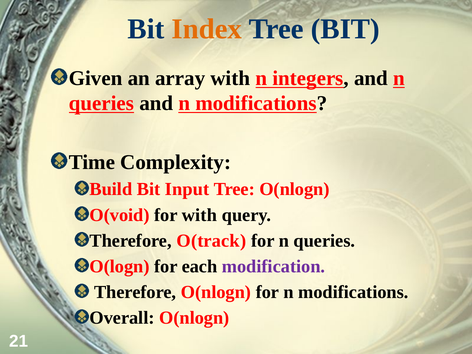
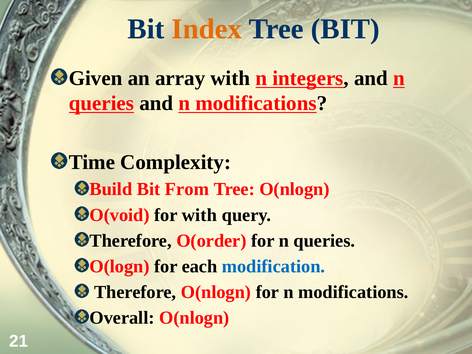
Input: Input -> From
O(track: O(track -> O(order
modification colour: purple -> blue
